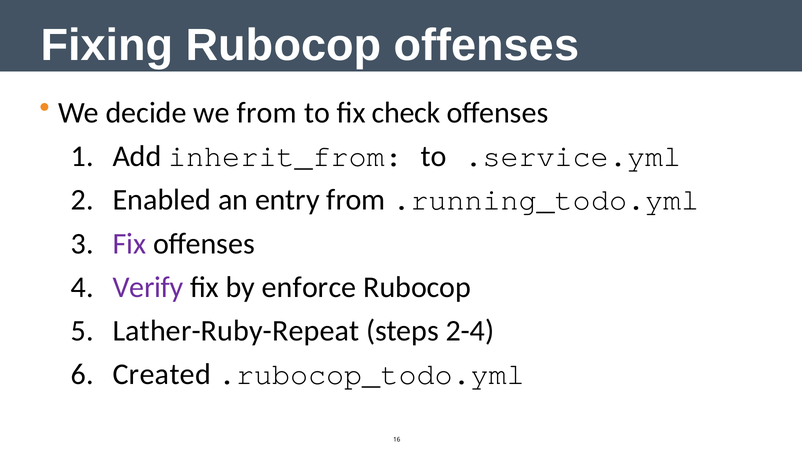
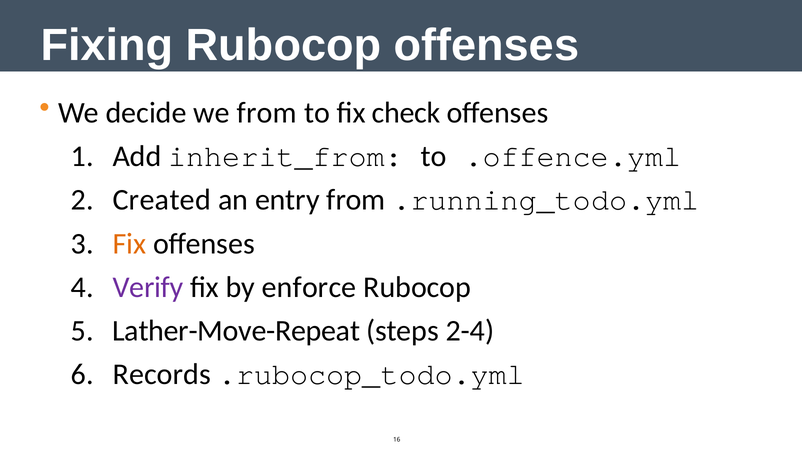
.service.yml: .service.yml -> .offence.yml
Enabled: Enabled -> Created
Fix at (129, 244) colour: purple -> orange
Lather-Ruby-Repeat: Lather-Ruby-Repeat -> Lather-Move-Repeat
Created: Created -> Records
